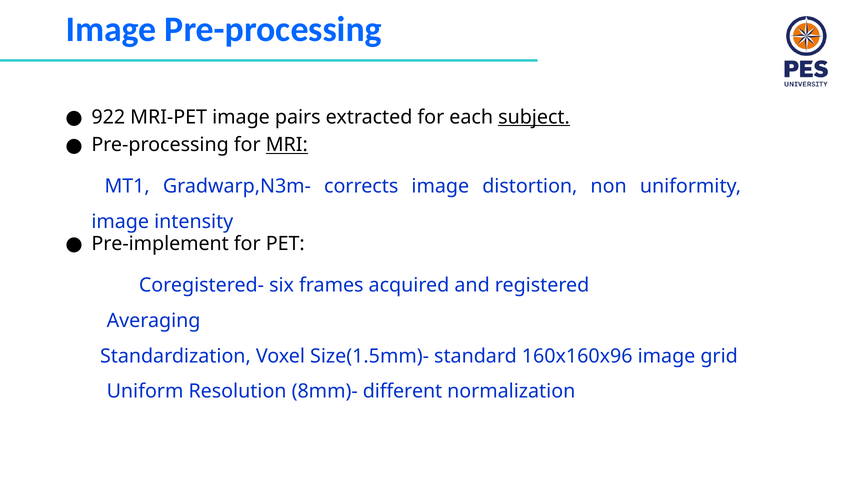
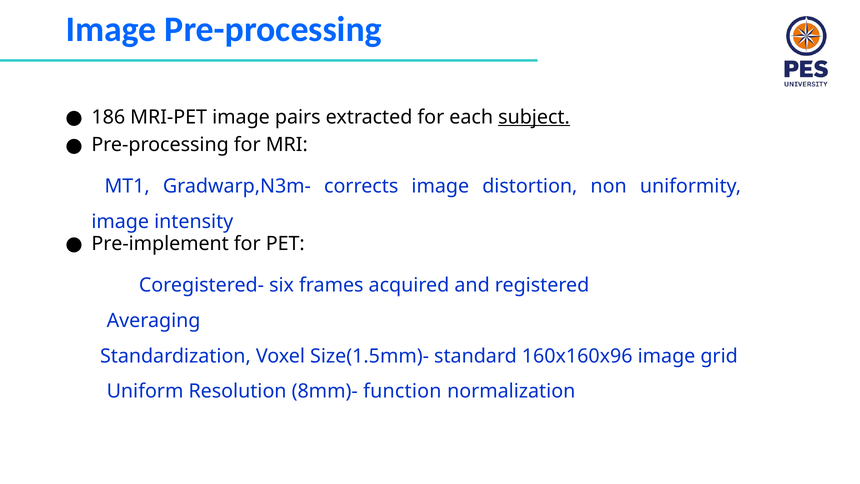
922: 922 -> 186
MRI underline: present -> none
different: different -> function
